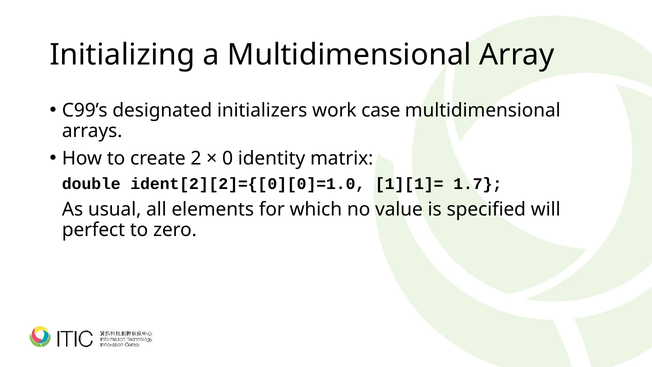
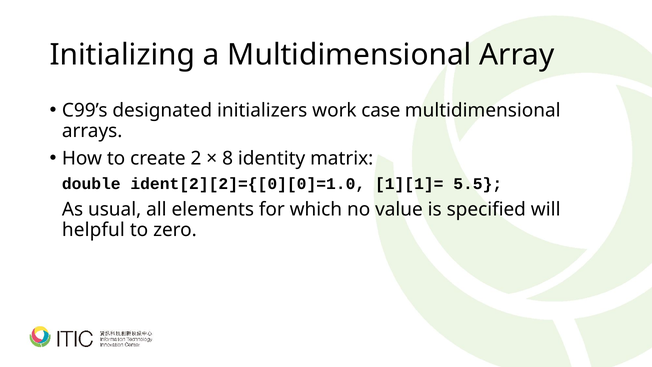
0: 0 -> 8
1.7: 1.7 -> 5.5
perfect: perfect -> helpful
